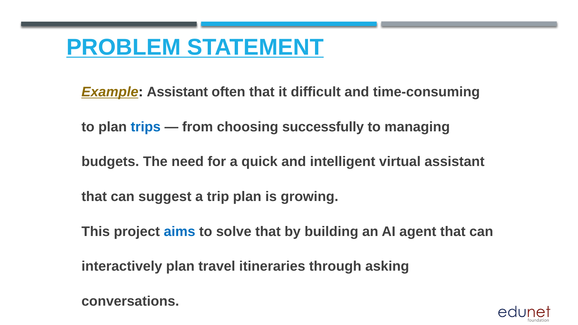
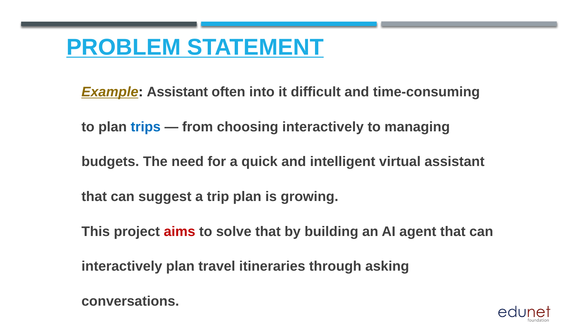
often that: that -> into
choosing successfully: successfully -> interactively
aims colour: blue -> red
